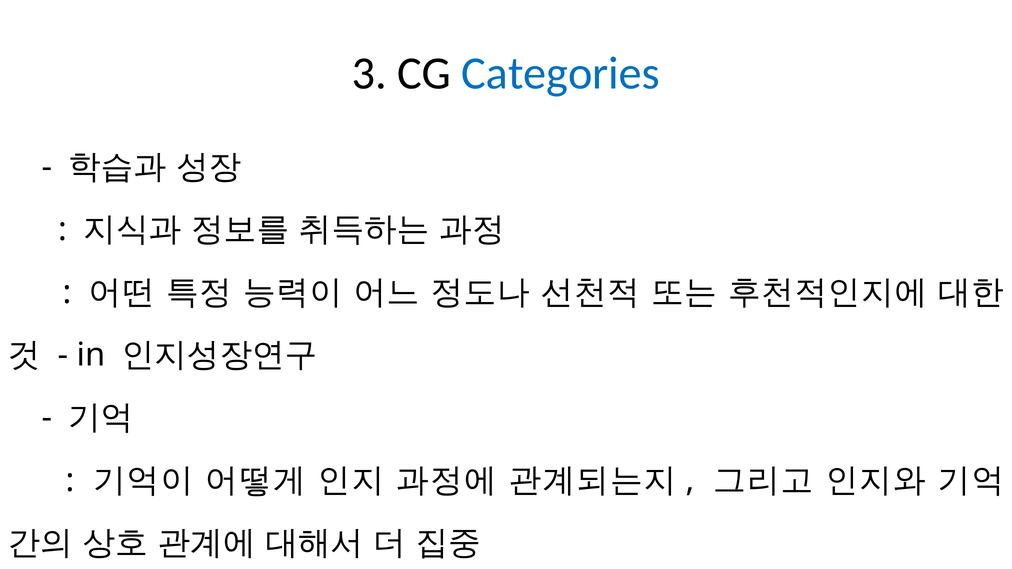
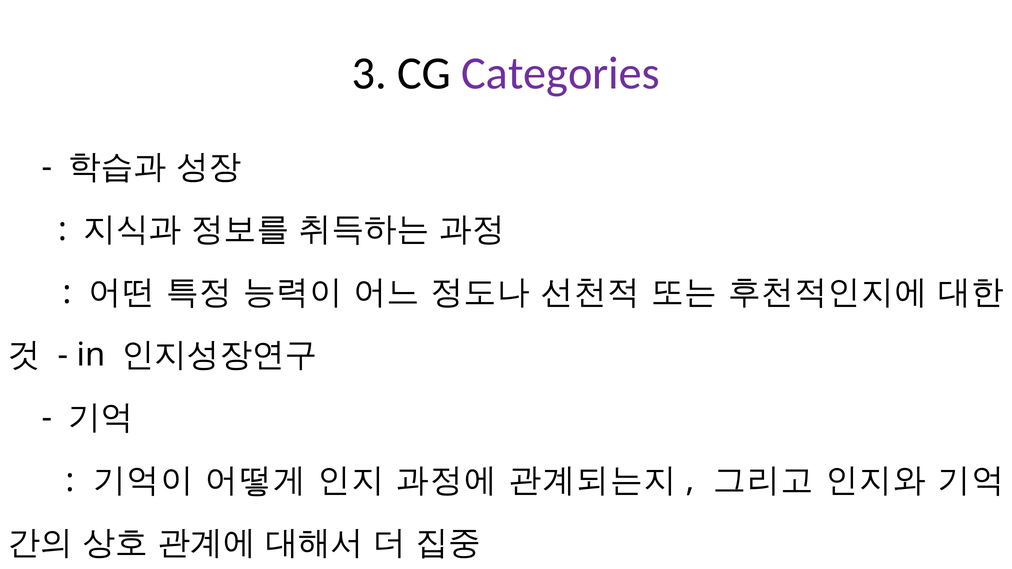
Categories colour: blue -> purple
